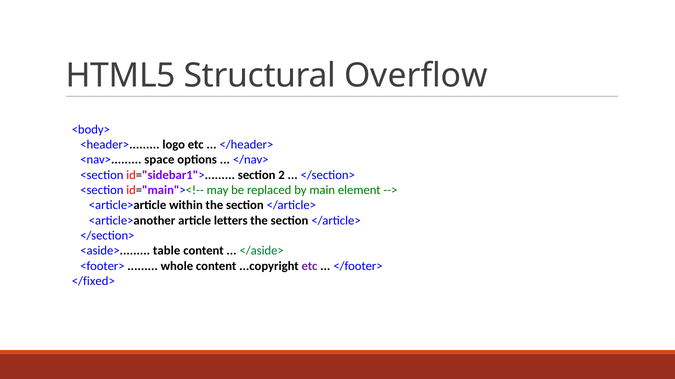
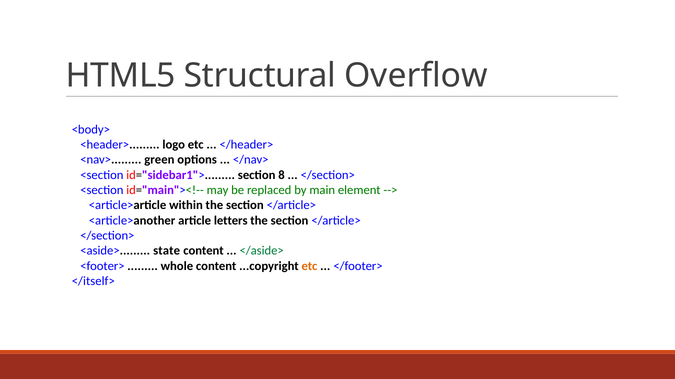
space: space -> green
2: 2 -> 8
table: table -> state
etc at (309, 266) colour: purple -> orange
</fixed>: </fixed> -> </itself>
